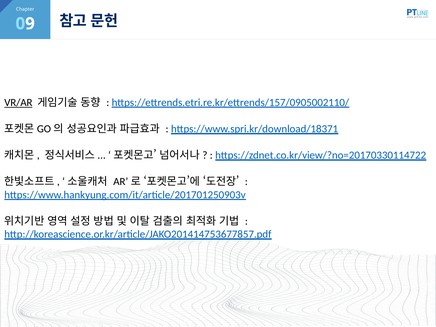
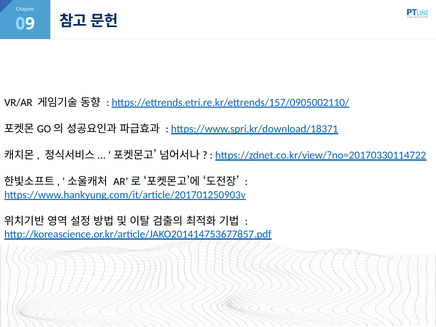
VR/AR underline: present -> none
